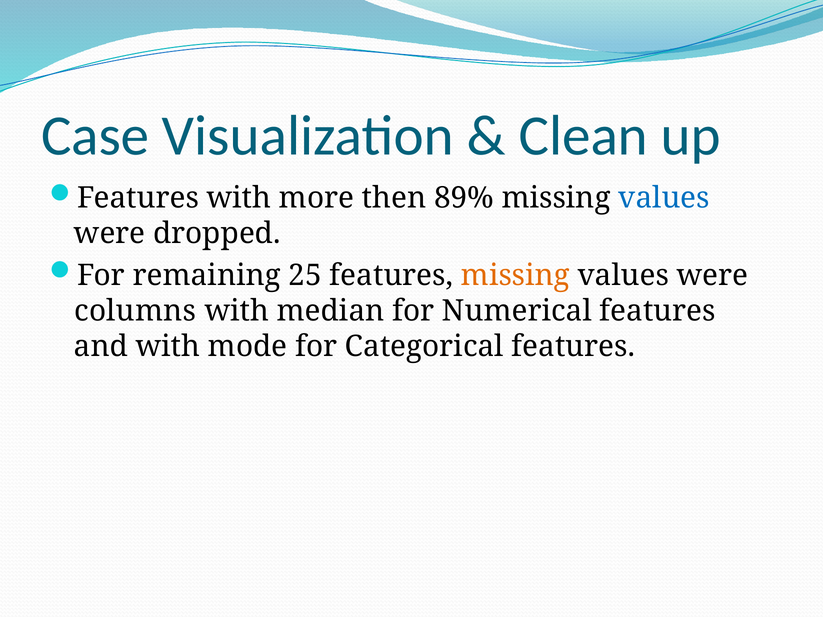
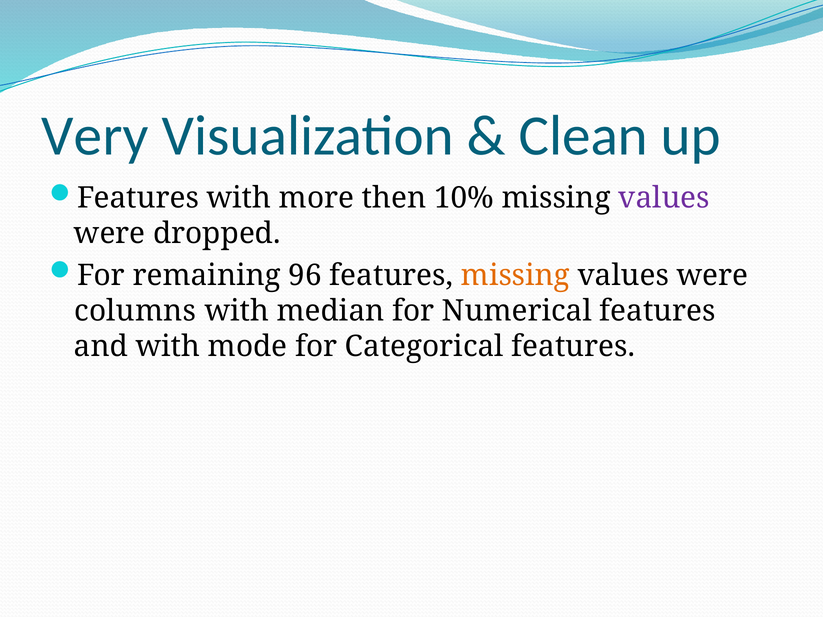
Case: Case -> Very
89%: 89% -> 10%
values at (664, 198) colour: blue -> purple
25: 25 -> 96
